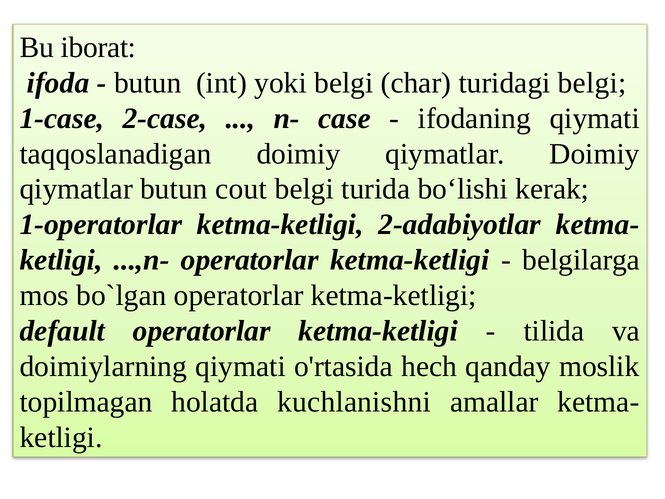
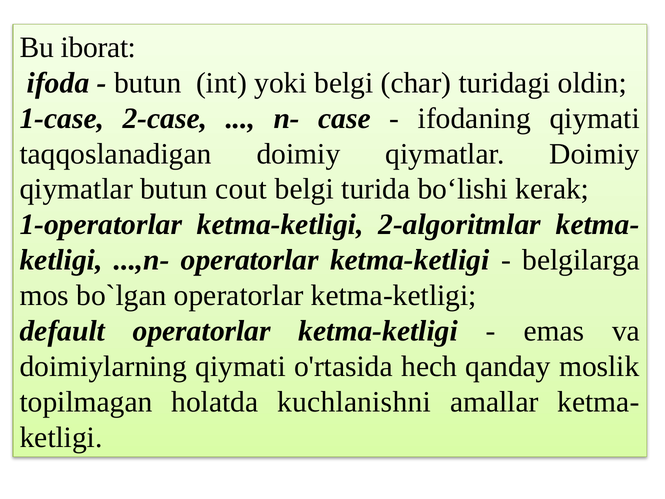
turidagi belgi: belgi -> oldin
2-adabiyotlar: 2-adabiyotlar -> 2-algoritmlar
tilida: tilida -> emas
